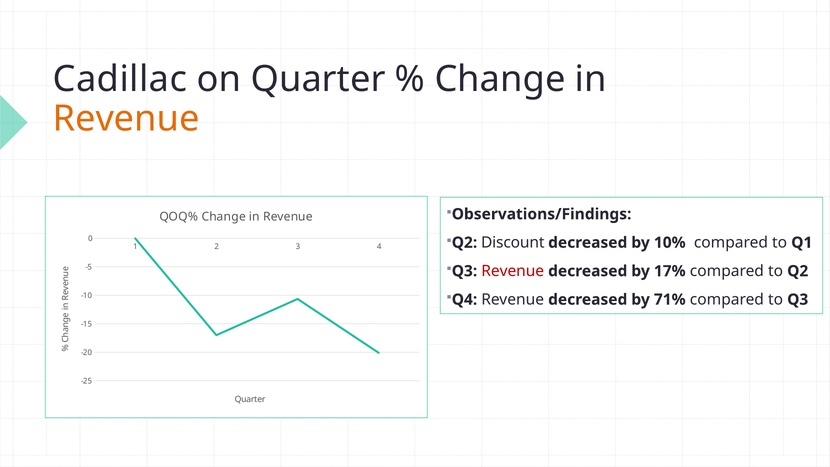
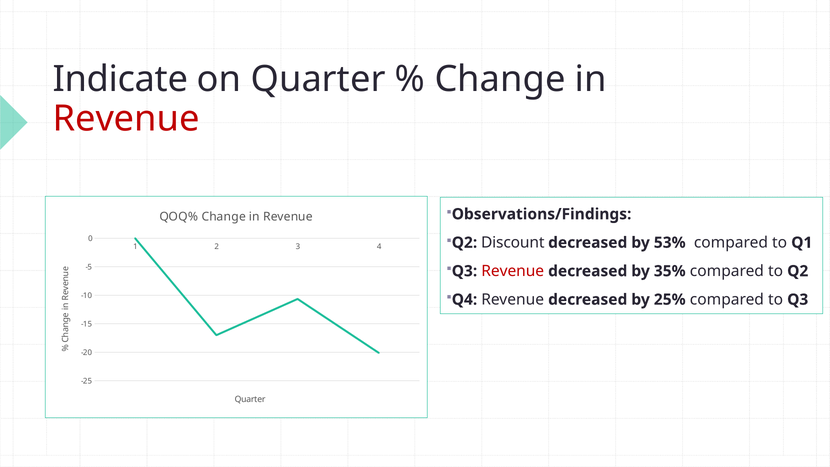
Cadillac: Cadillac -> Indicate
Revenue at (126, 119) colour: orange -> red
10%: 10% -> 53%
17%: 17% -> 35%
71%: 71% -> 25%
